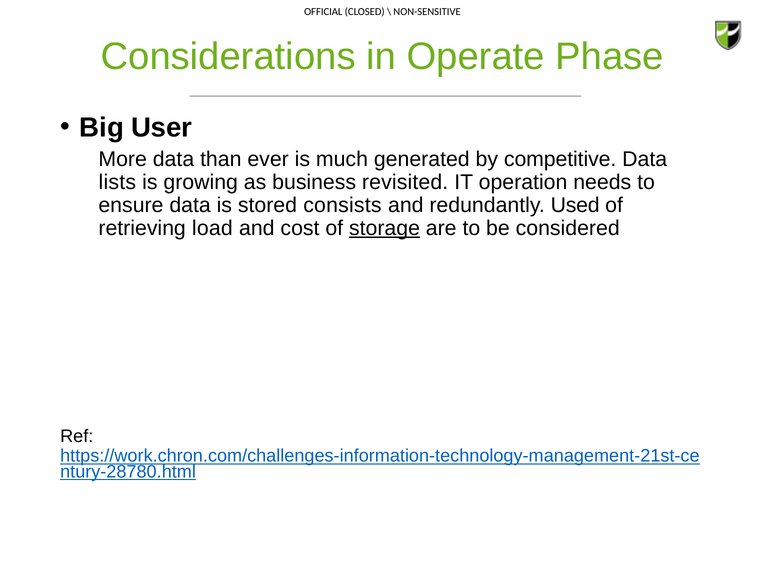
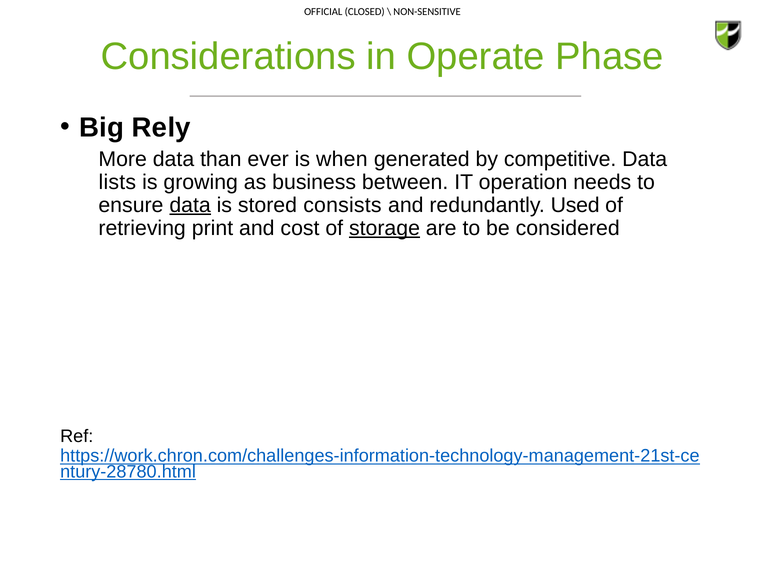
User: User -> Rely
much: much -> when
revisited: revisited -> between
data at (190, 205) underline: none -> present
load: load -> print
